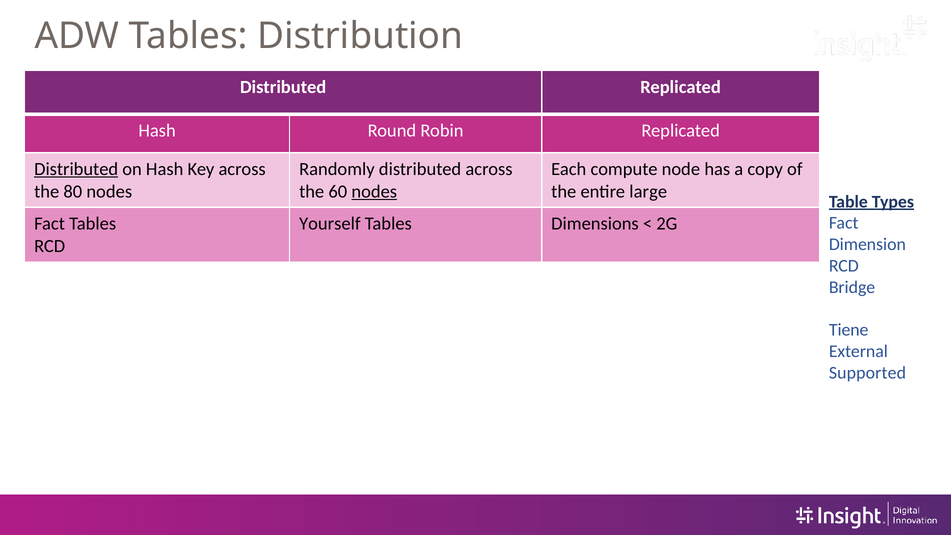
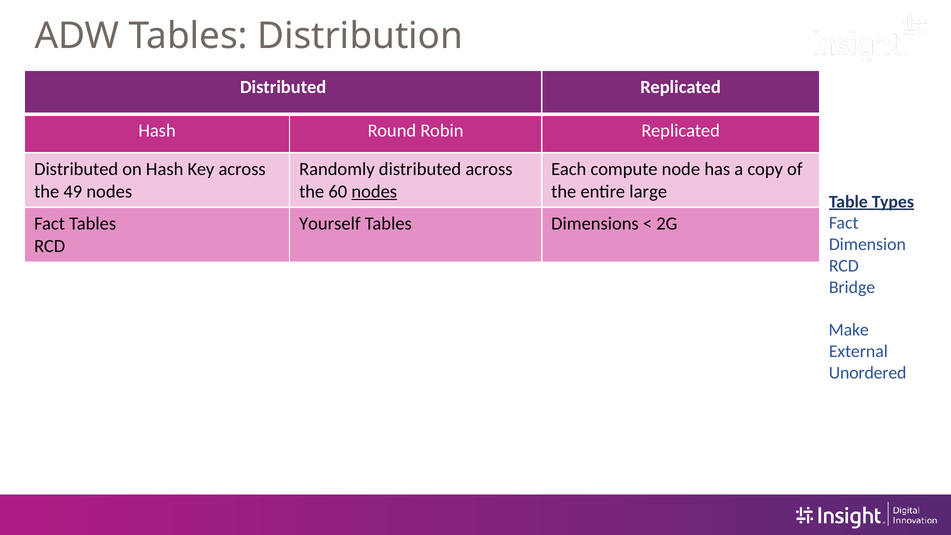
Distributed at (76, 169) underline: present -> none
80: 80 -> 49
Tiene: Tiene -> Make
Supported: Supported -> Unordered
